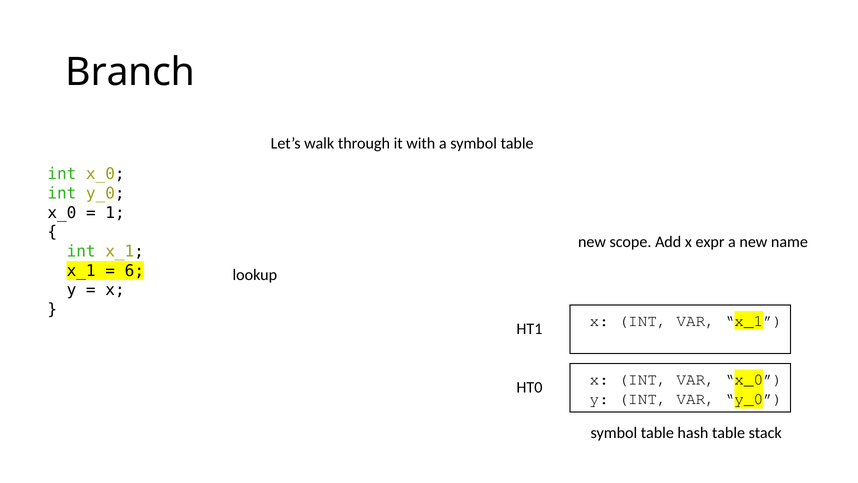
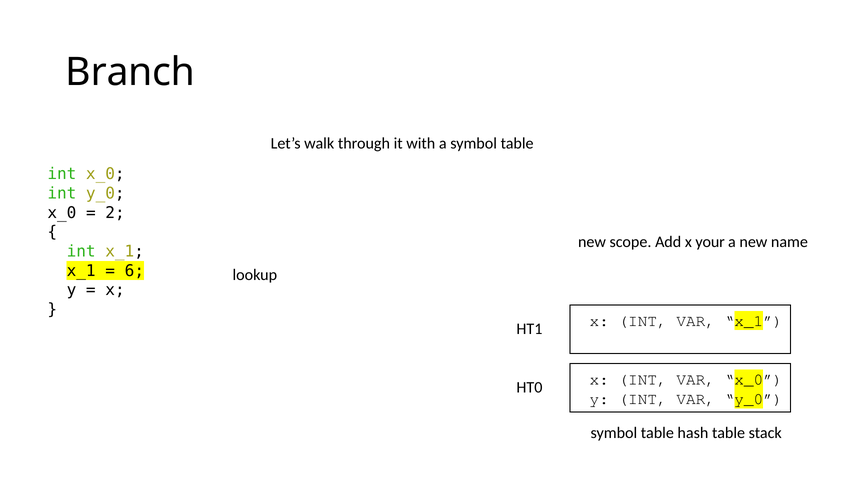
1: 1 -> 2
expr: expr -> your
